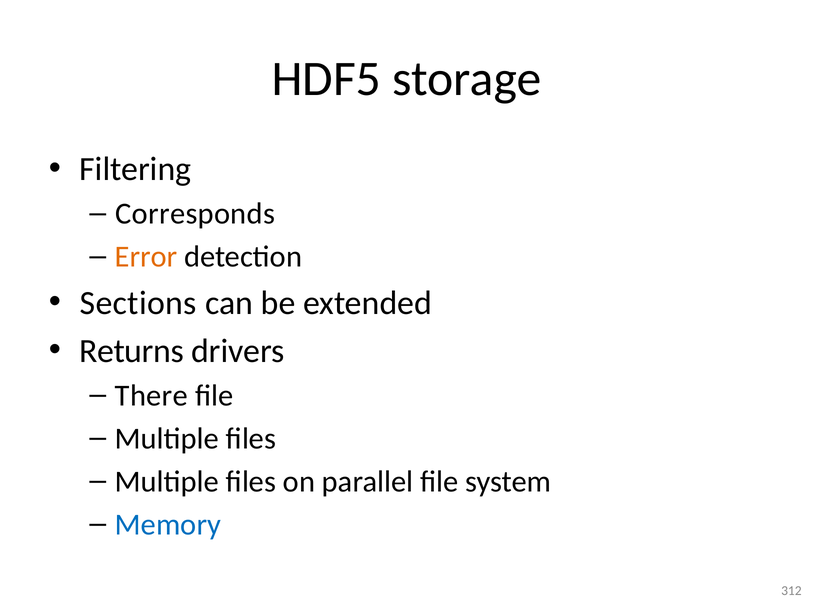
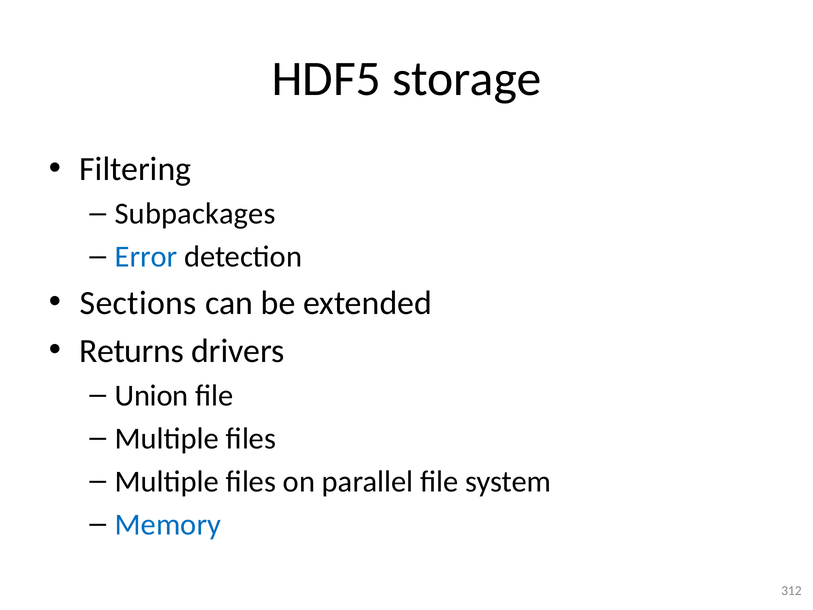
Corresponds: Corresponds -> Subpackages
Error colour: orange -> blue
There: There -> Union
